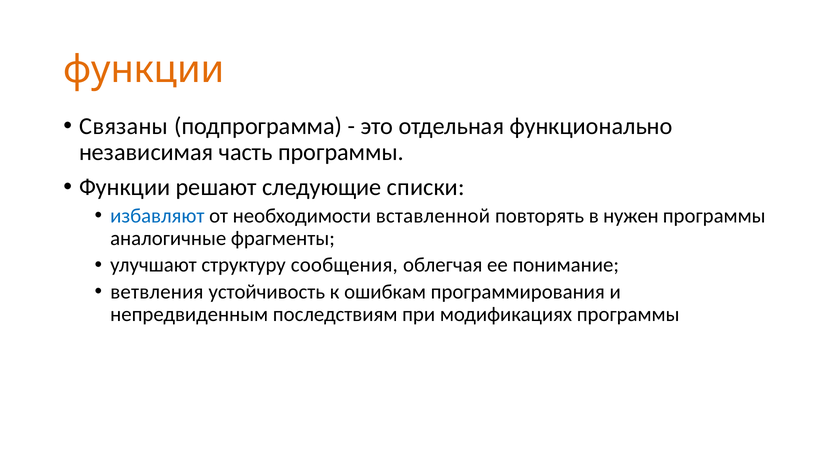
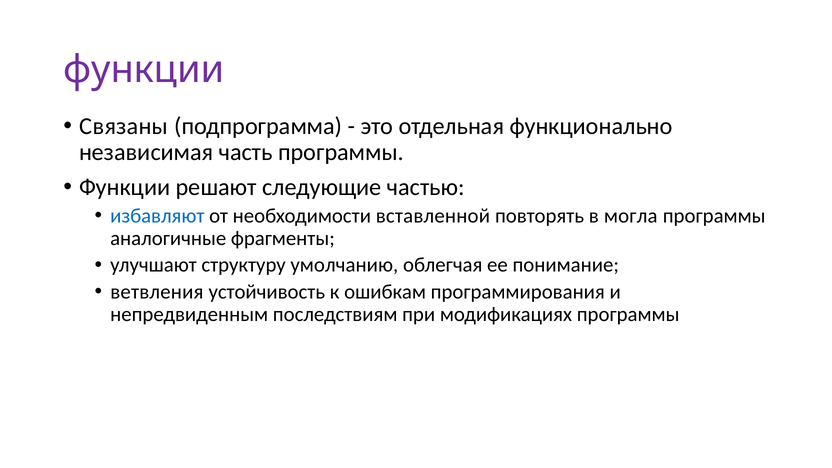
функции at (144, 70) colour: orange -> purple
списки: списки -> частью
нужен: нужен -> могла
сообщения: сообщения -> умолчанию
